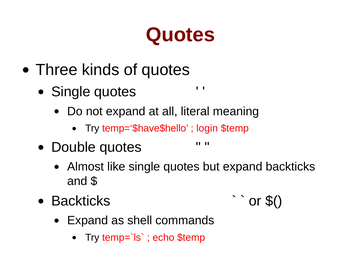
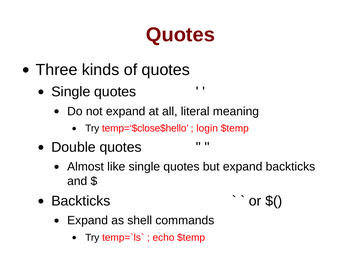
temp=‘$have$hello: temp=‘$have$hello -> temp=‘$close$hello
